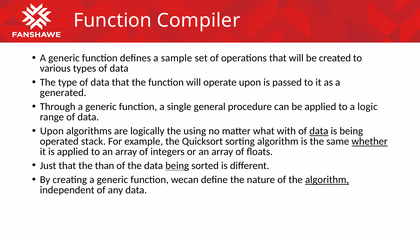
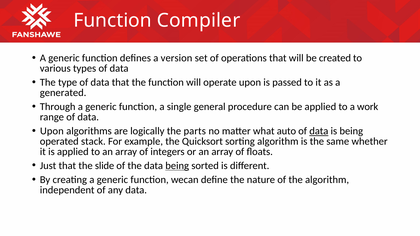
sample: sample -> version
logic: logic -> work
using: using -> parts
with: with -> auto
whether underline: present -> none
than: than -> slide
algorithm at (327, 180) underline: present -> none
